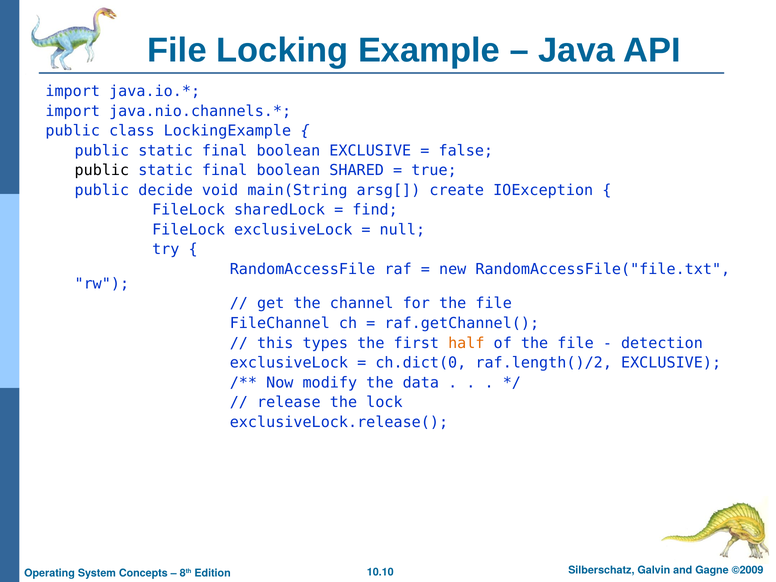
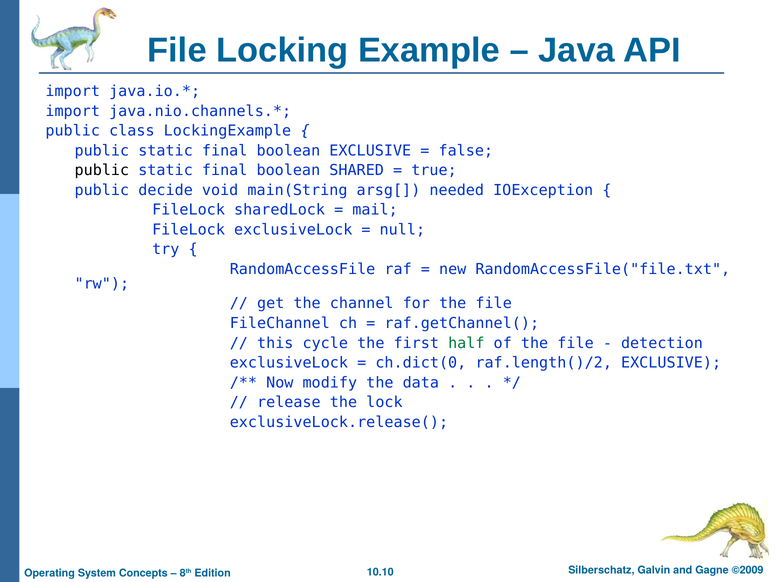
create: create -> needed
find: find -> mail
types: types -> cycle
half colour: orange -> green
